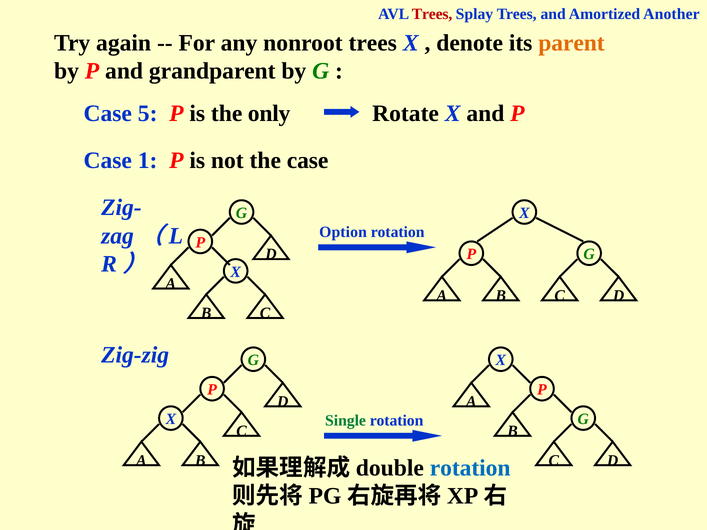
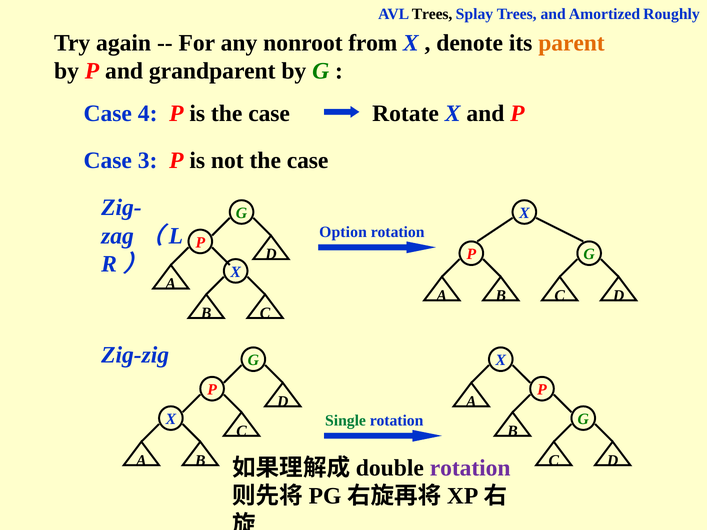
Trees at (432, 14) colour: red -> black
Another: Another -> Roughly
nonroot trees: trees -> from
5: 5 -> 4
is the only: only -> case
1: 1 -> 3
rotation at (470, 468) colour: blue -> purple
